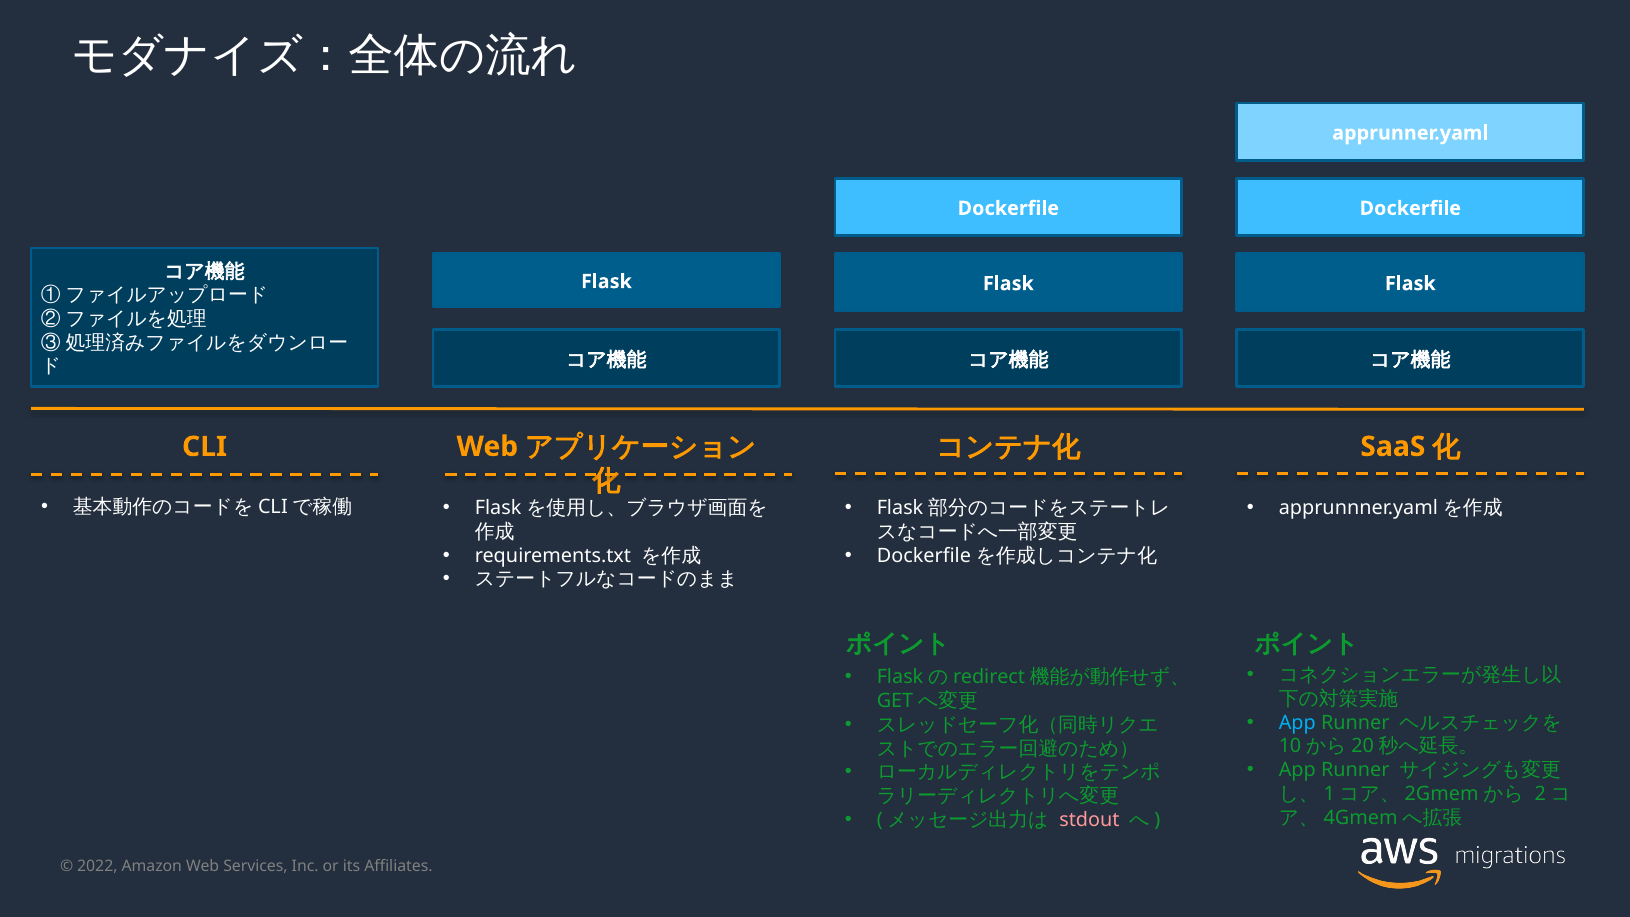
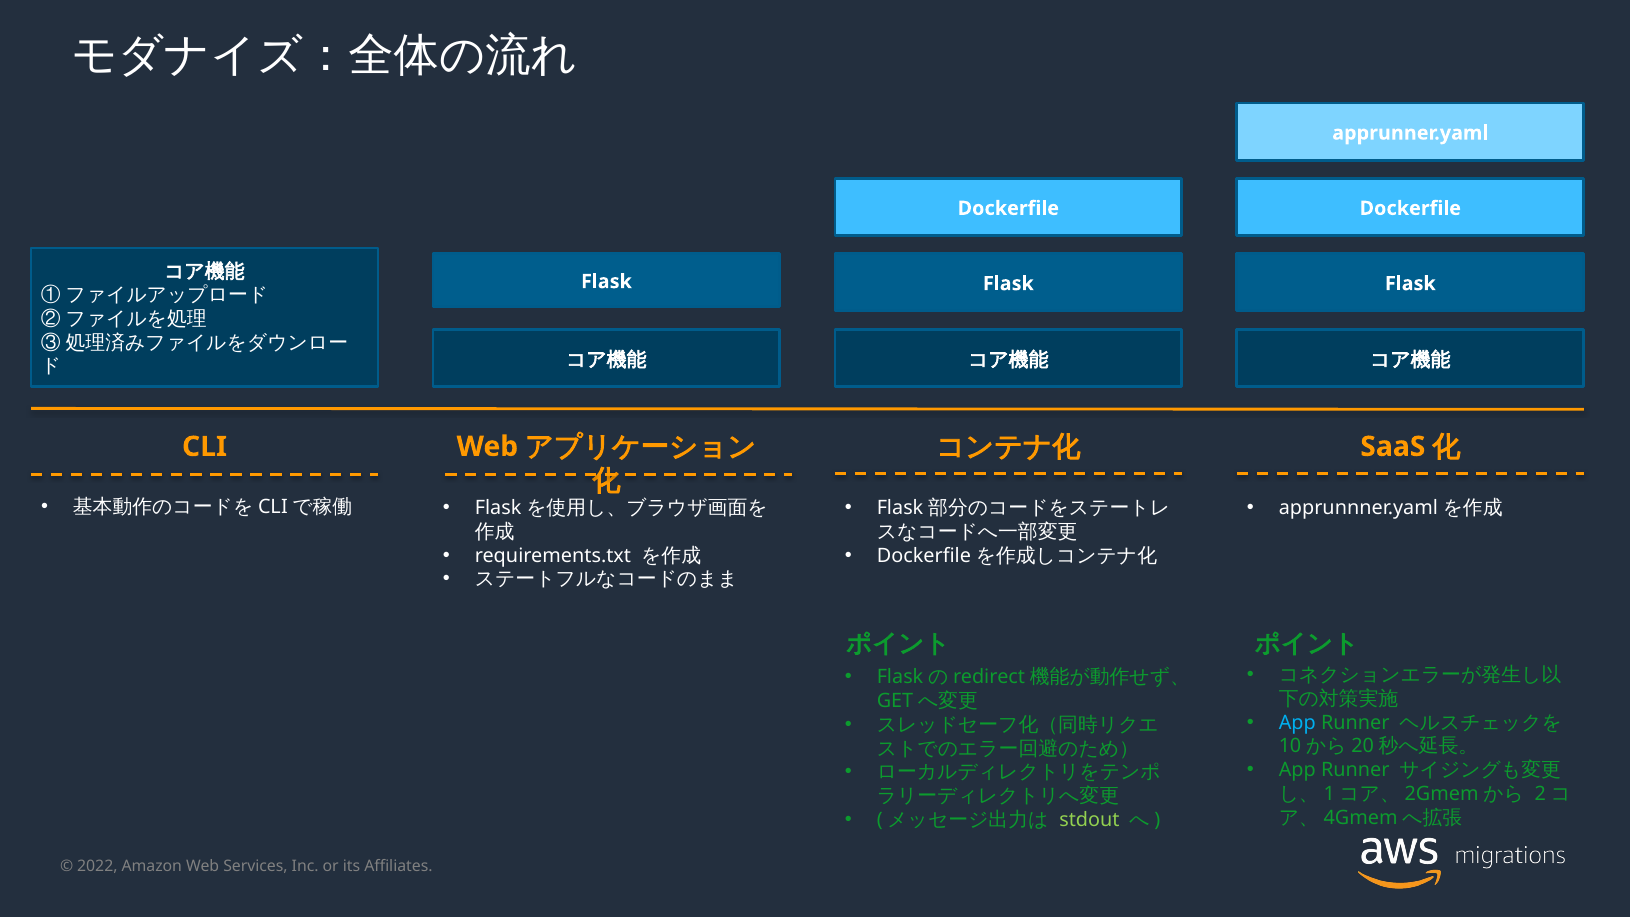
stdout colour: pink -> light green
